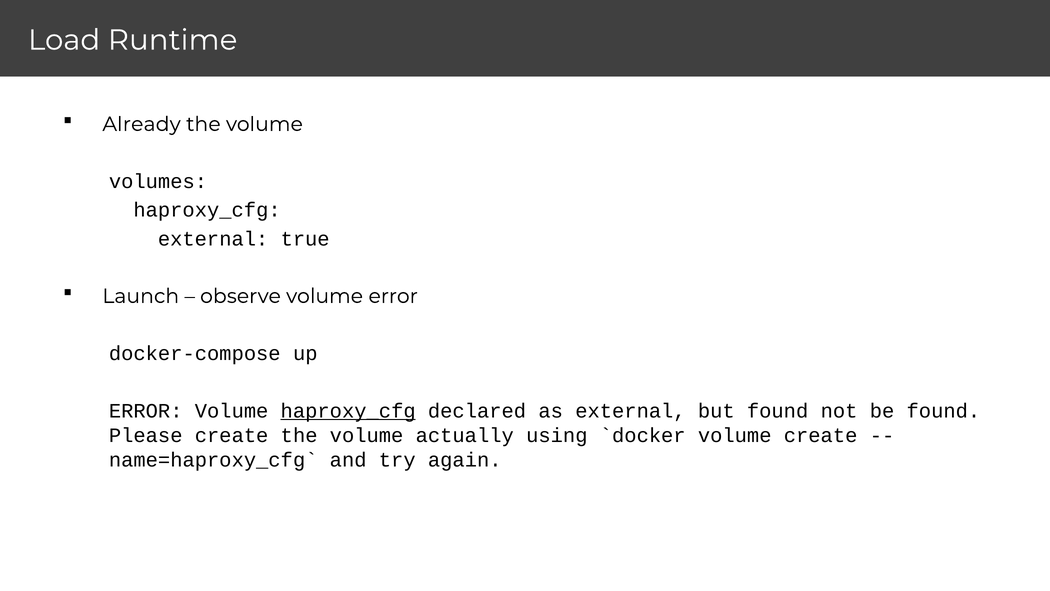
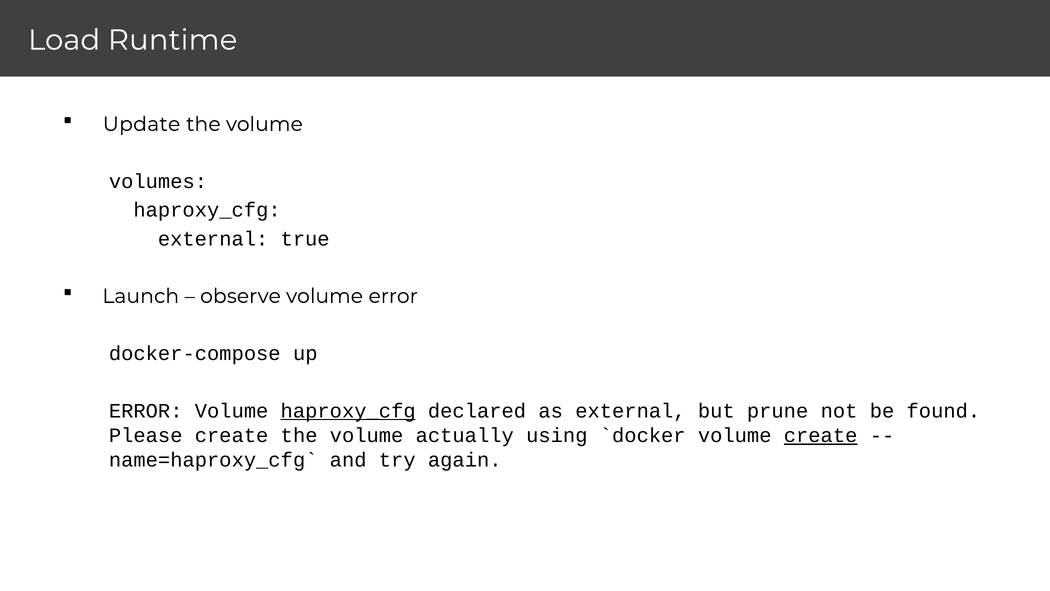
Already: Already -> Update
but found: found -> prune
create at (821, 435) underline: none -> present
